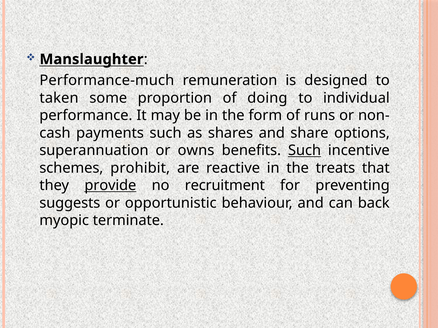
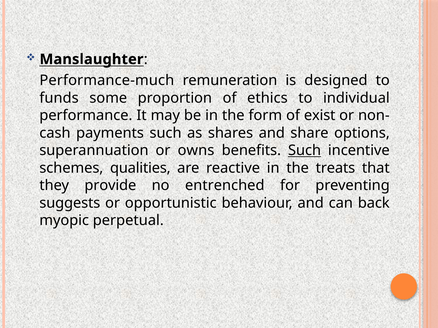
taken: taken -> funds
doing: doing -> ethics
runs: runs -> exist
prohibit: prohibit -> qualities
provide underline: present -> none
recruitment: recruitment -> entrenched
terminate: terminate -> perpetual
